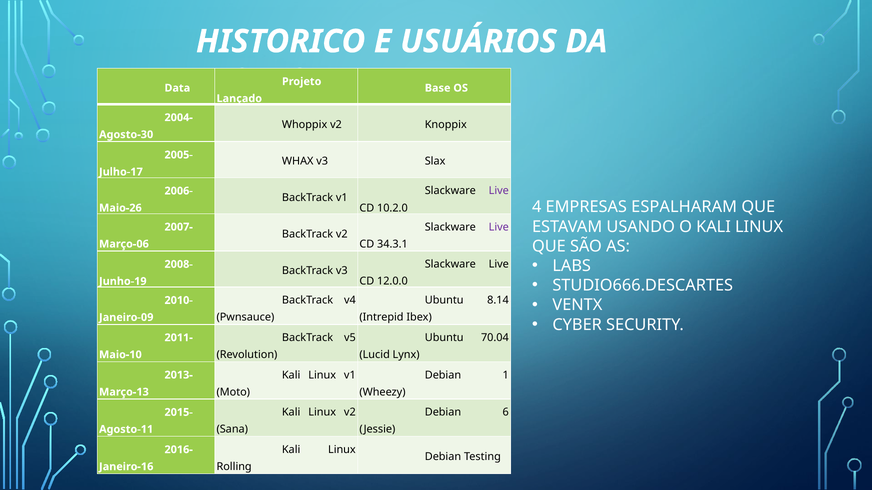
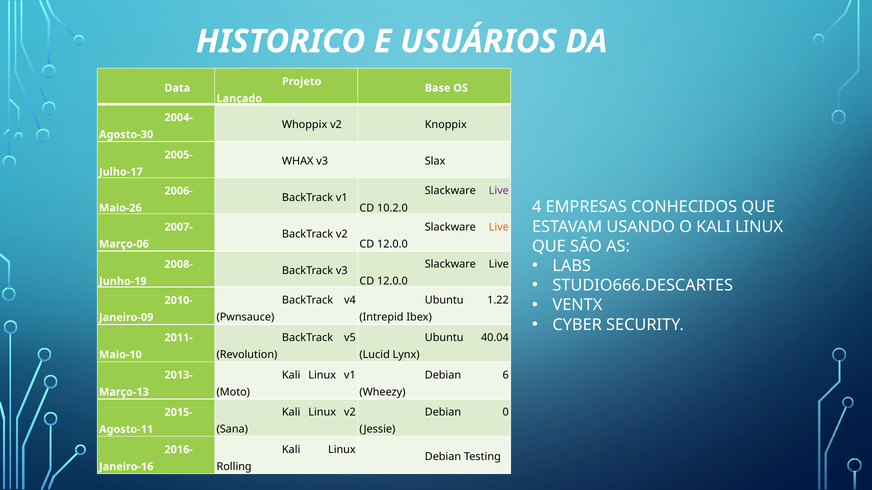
ESPALHARAM: ESPALHARAM -> CONHECIDOS
Live at (499, 227) colour: purple -> orange
34.3.1 at (392, 244): 34.3.1 -> 12.0.0
8.14: 8.14 -> 1.22
70.04: 70.04 -> 40.04
1: 1 -> 6
6: 6 -> 0
